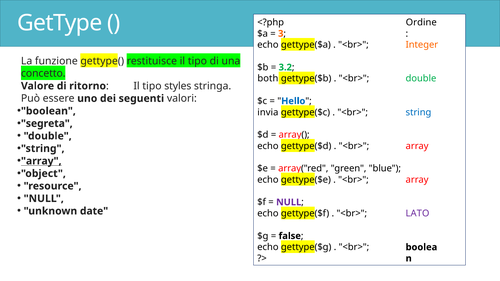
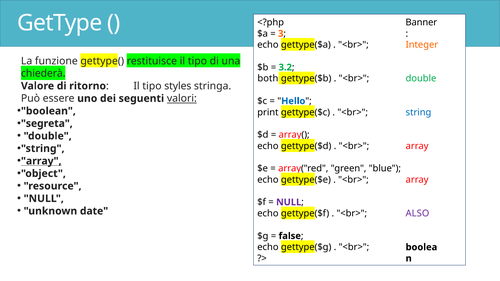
Ordine: Ordine -> Banner
concetto: concetto -> chiederà
valori underline: none -> present
invia: invia -> print
LATO: LATO -> ALSO
